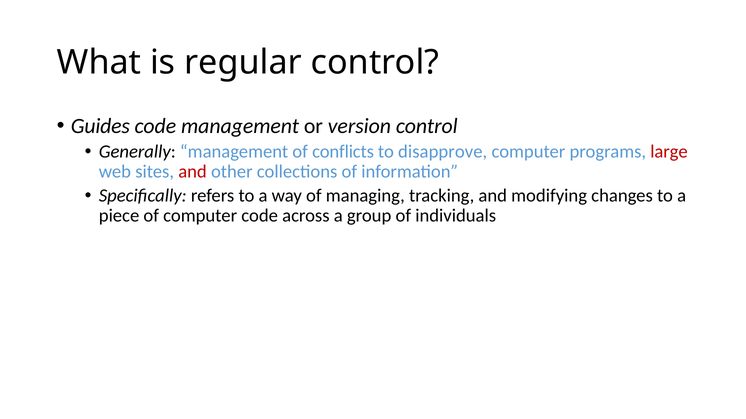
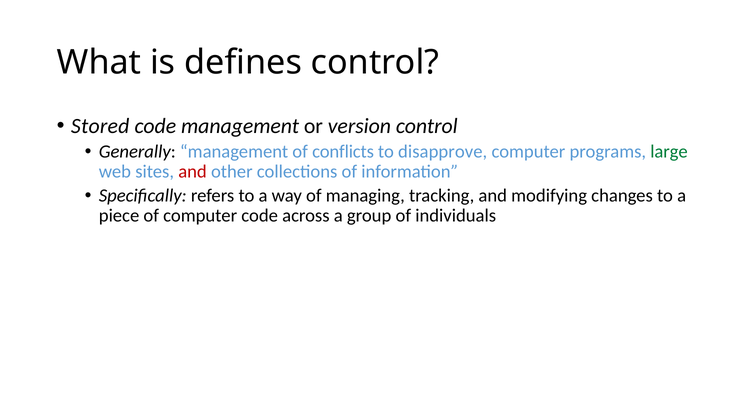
regular: regular -> defines
Guides: Guides -> Stored
large colour: red -> green
